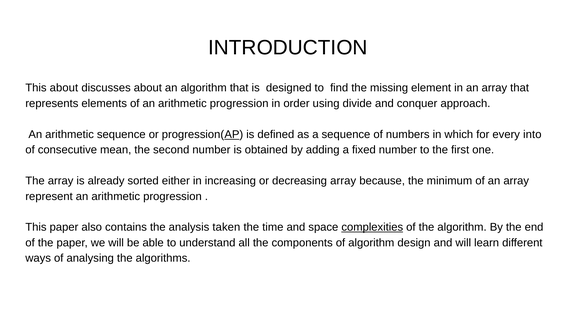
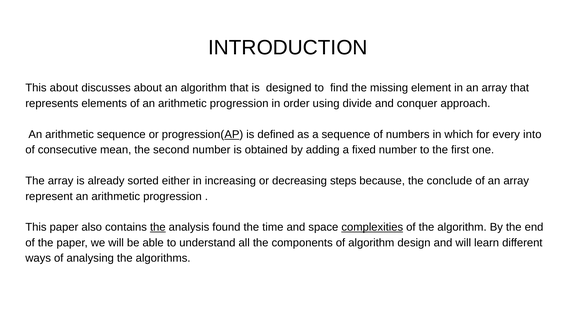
decreasing array: array -> steps
minimum: minimum -> conclude
the at (158, 227) underline: none -> present
taken: taken -> found
